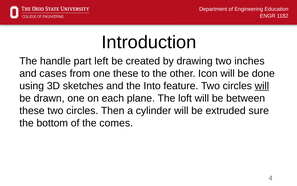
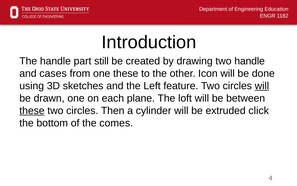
left: left -> still
two inches: inches -> handle
Into: Into -> Left
these at (32, 110) underline: none -> present
sure: sure -> click
